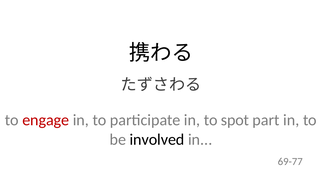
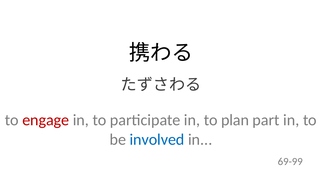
spot: spot -> plan
involved colour: black -> blue
69-77: 69-77 -> 69-99
